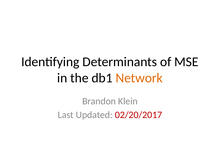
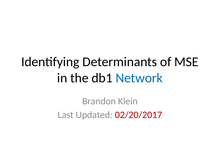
Network colour: orange -> blue
